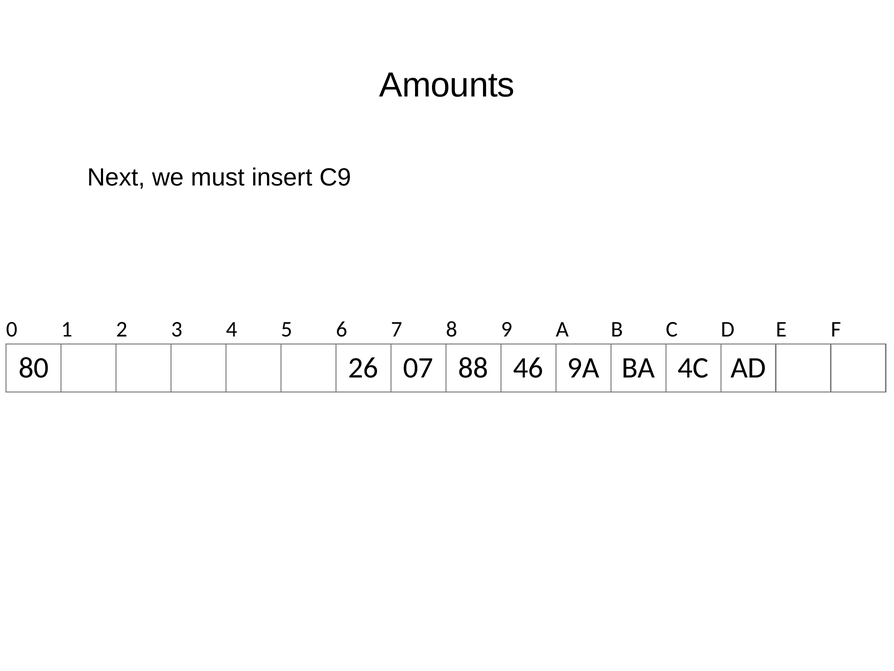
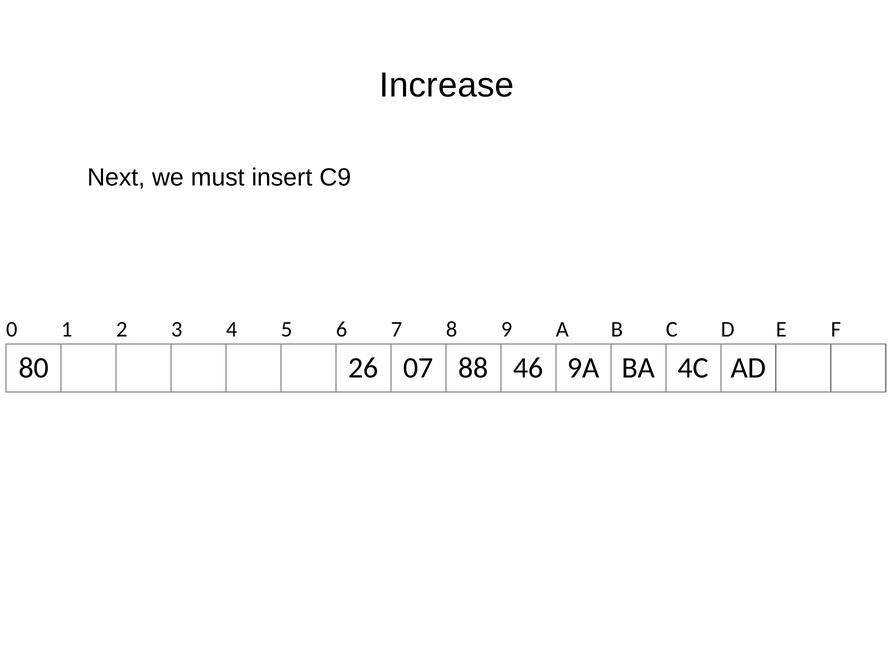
Amounts: Amounts -> Increase
